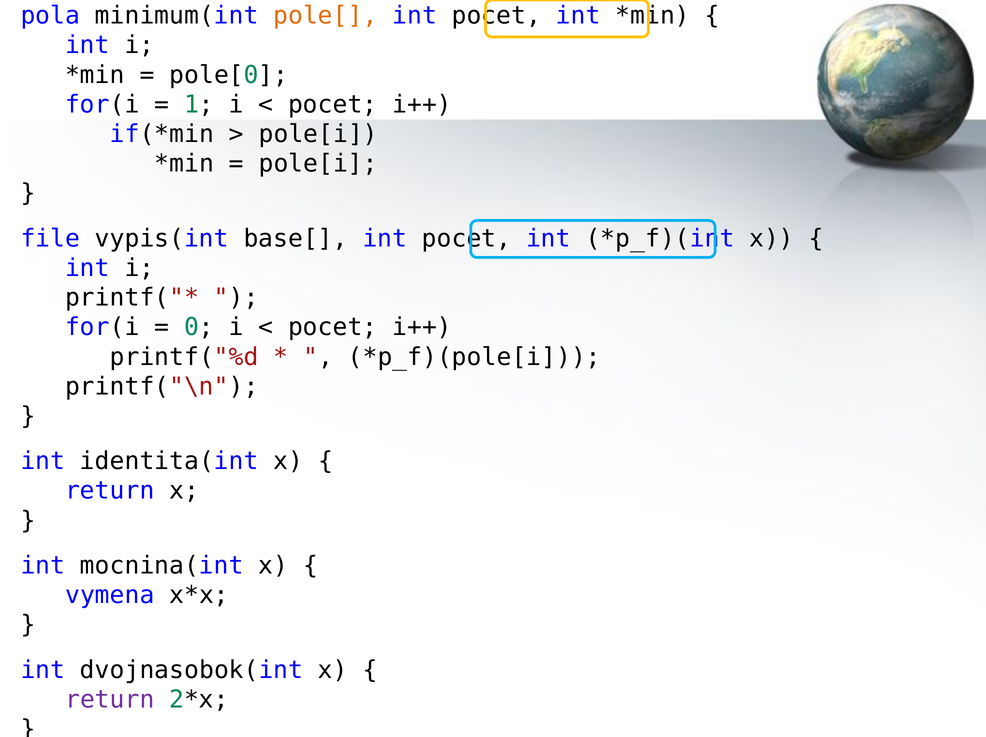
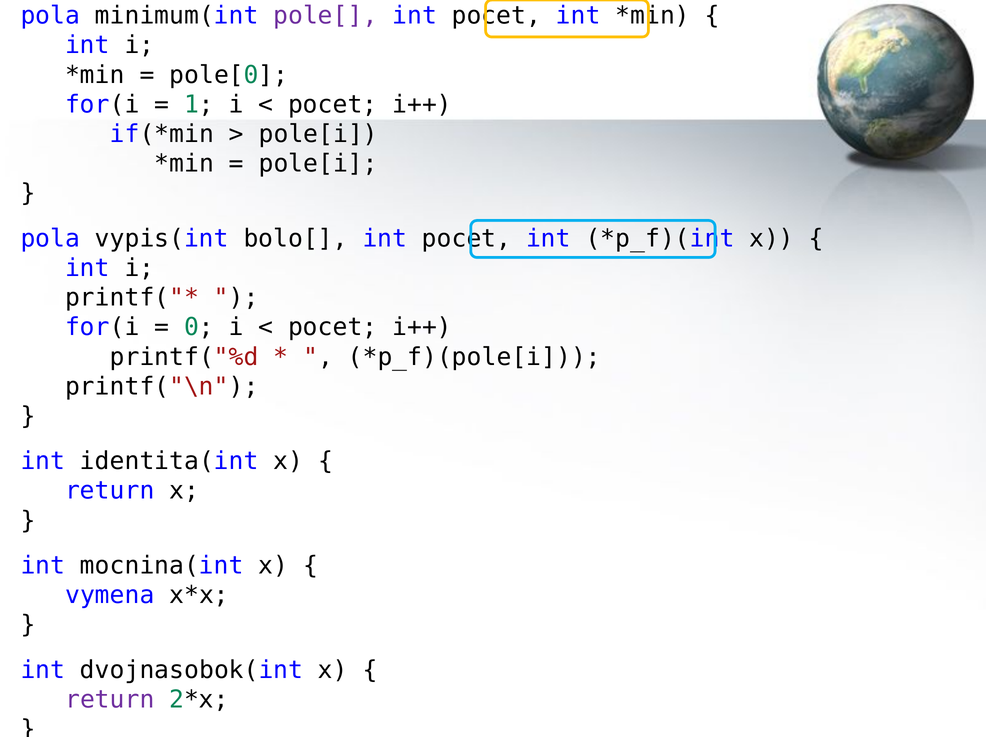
pole[ colour: orange -> purple
file at (50, 239): file -> pola
base[: base[ -> bolo[
